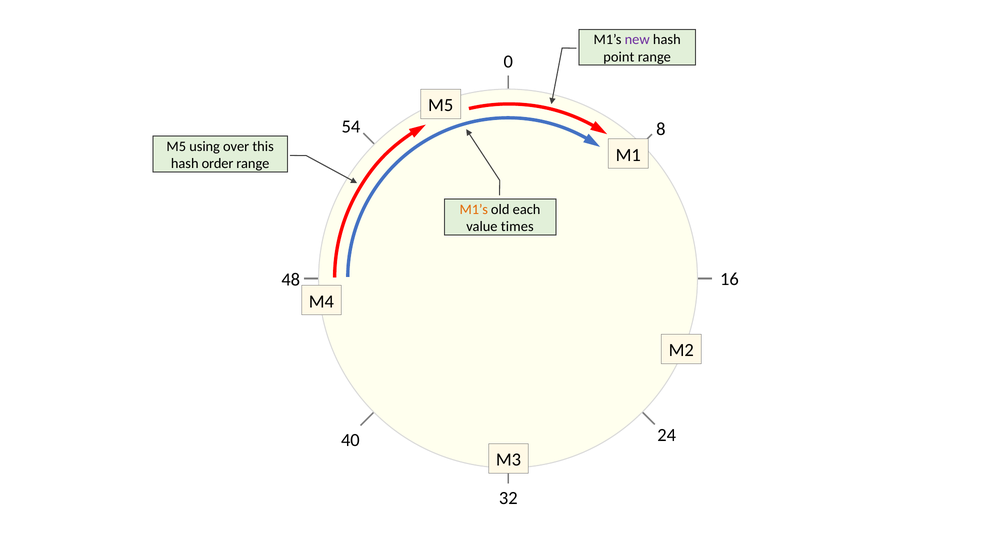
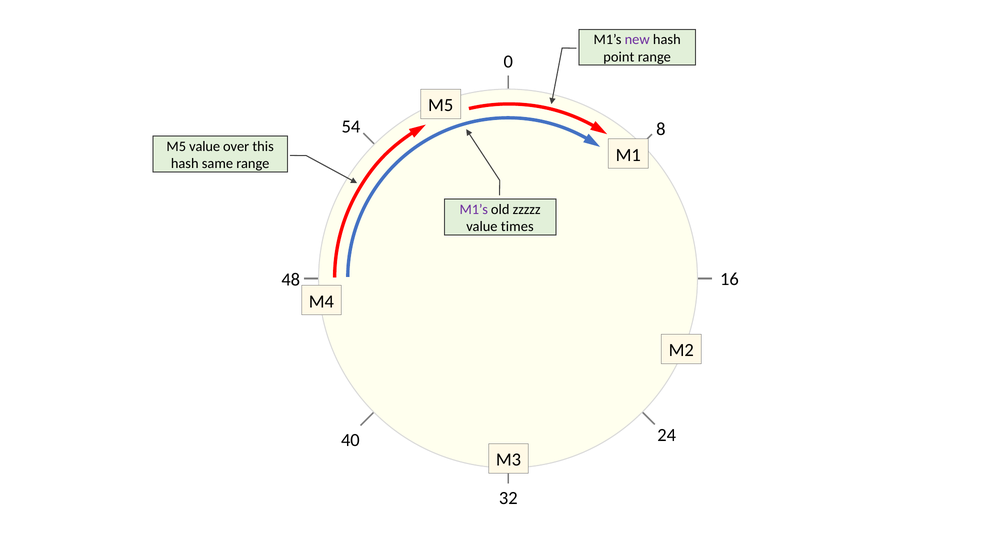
M5 using: using -> value
order: order -> same
M1’s at (474, 209) colour: orange -> purple
each: each -> zzzzz
